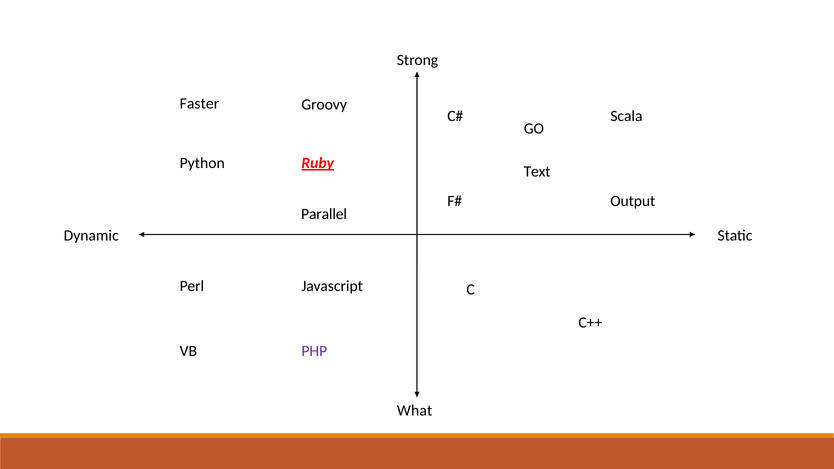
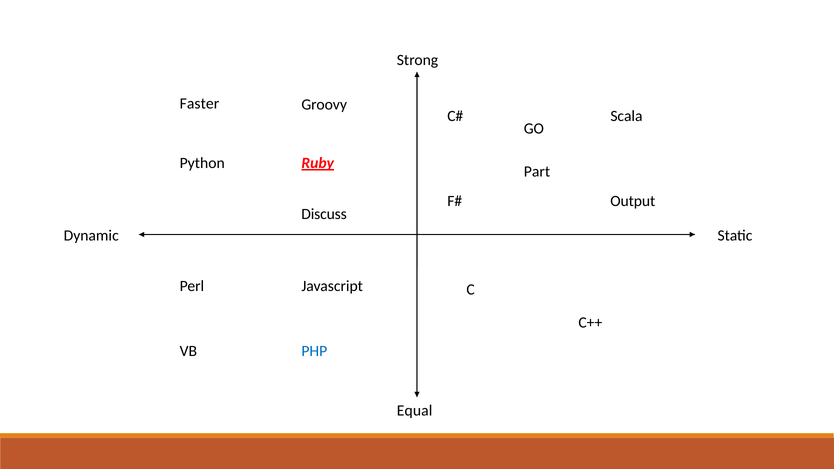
Text: Text -> Part
Parallel: Parallel -> Discuss
PHP colour: purple -> blue
What: What -> Equal
